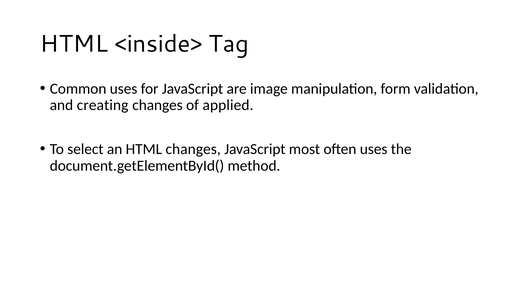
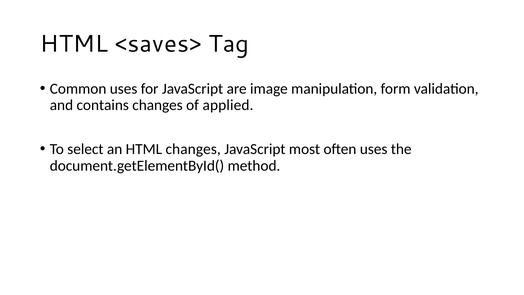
<inside>: <inside> -> <saves>
creating: creating -> contains
